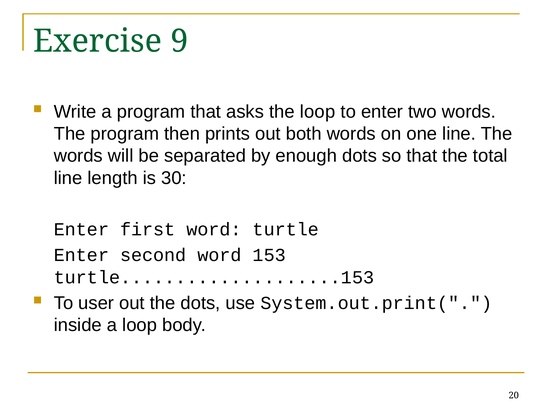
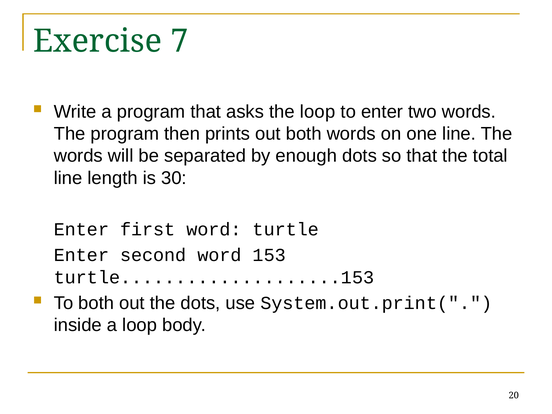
9: 9 -> 7
To user: user -> both
